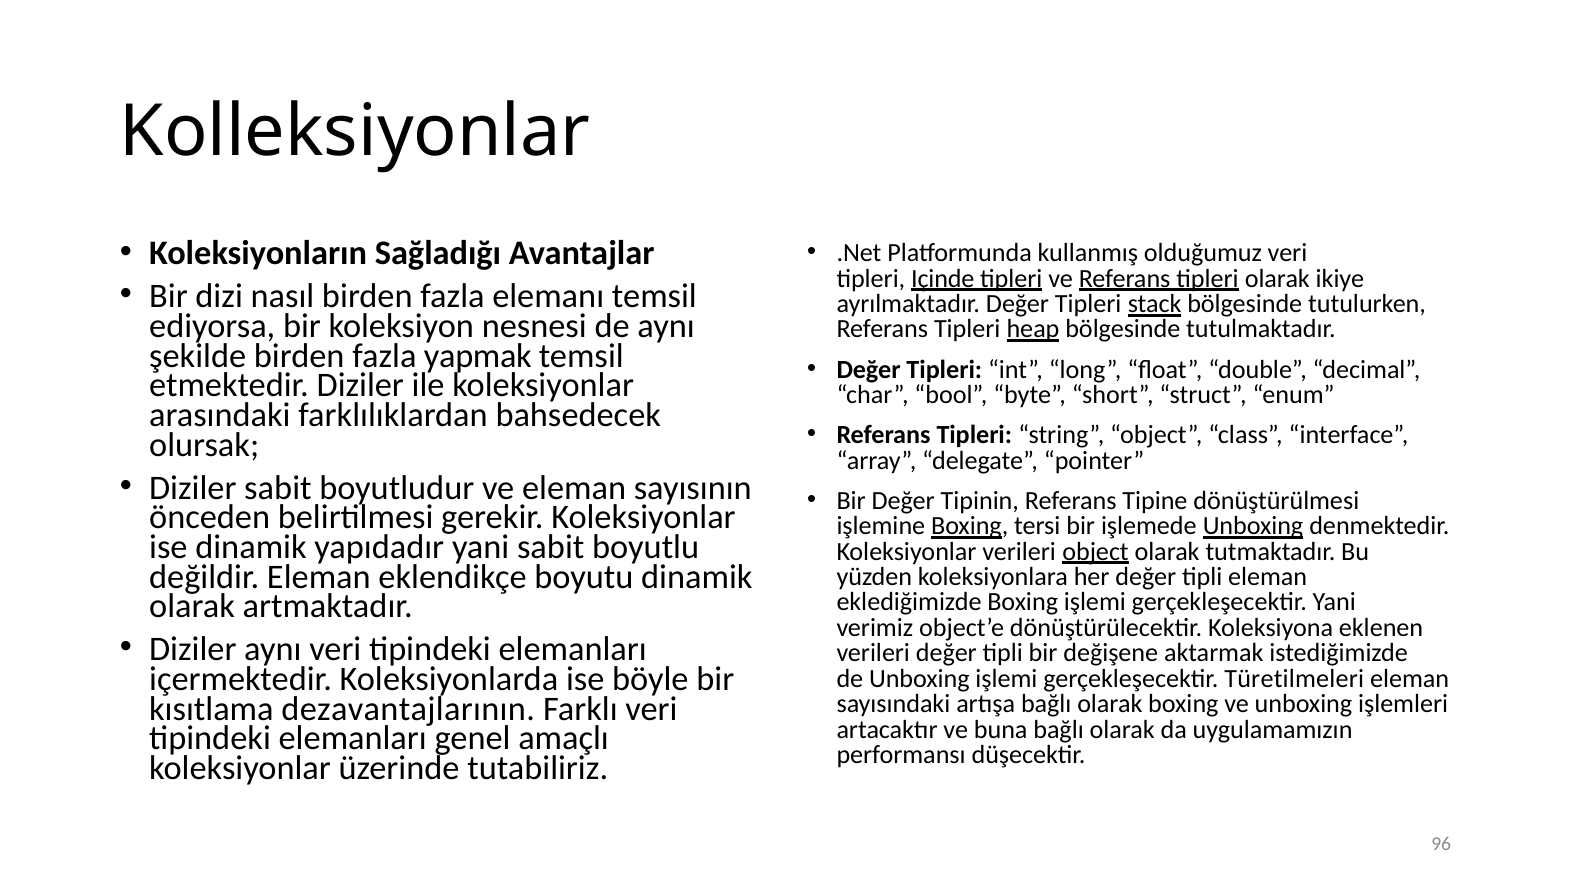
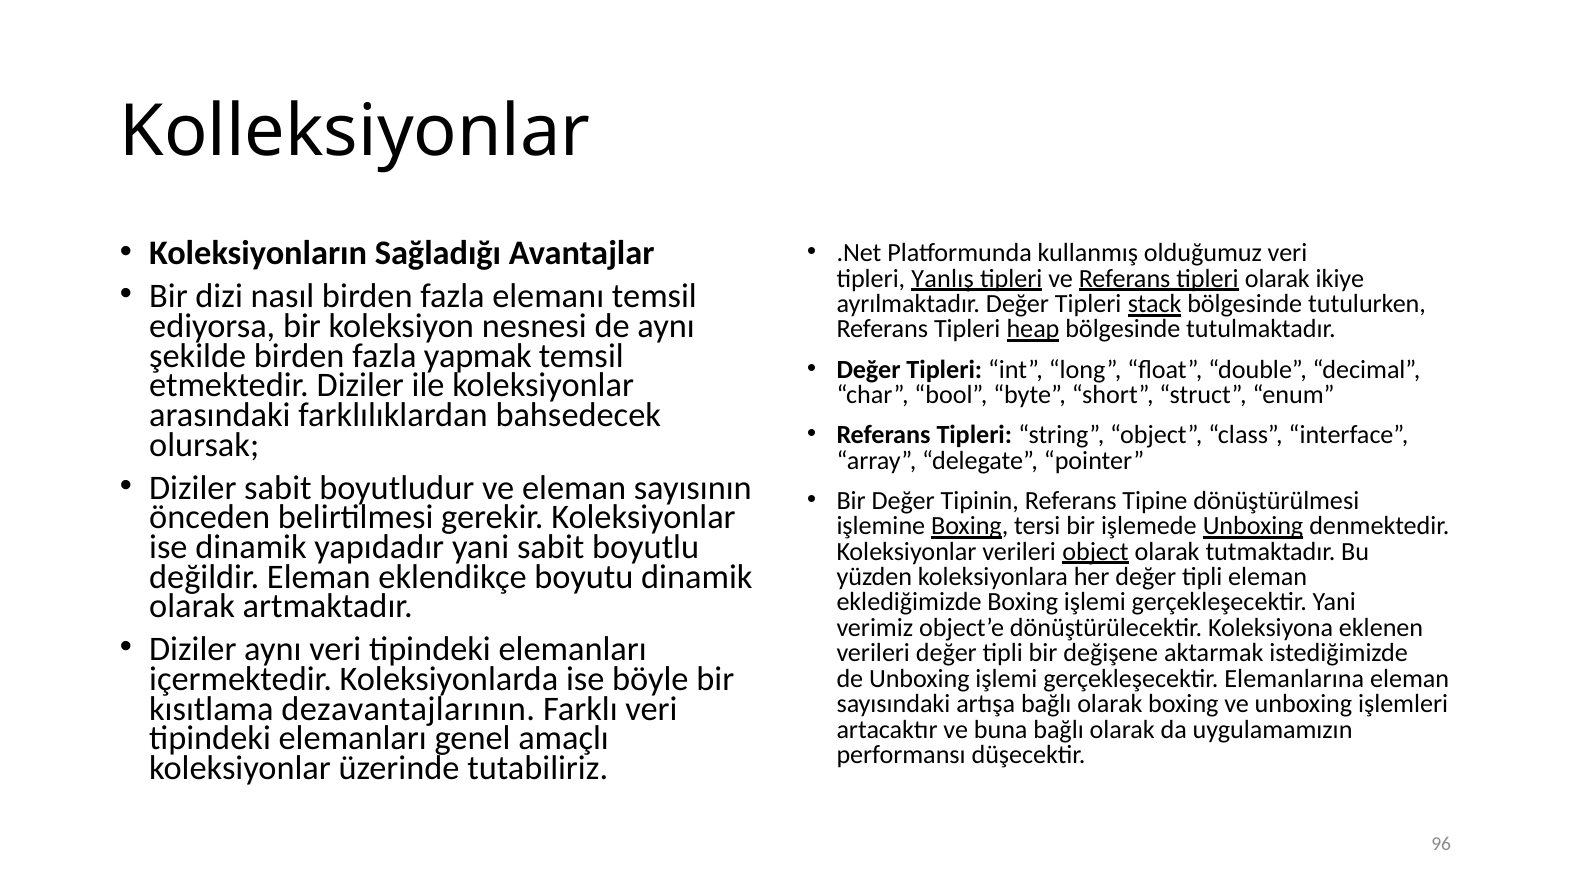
Içinde: Içinde -> Yanlış
Türetilmeleri: Türetilmeleri -> Elemanlarına
